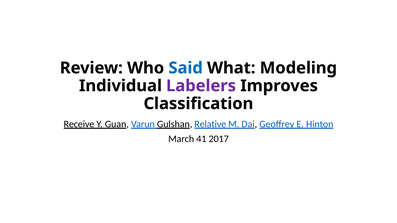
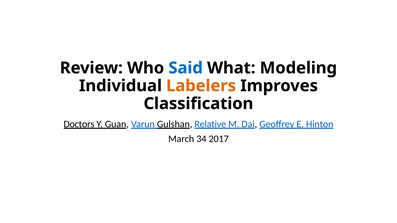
Labelers colour: purple -> orange
Receive: Receive -> Doctors
41: 41 -> 34
